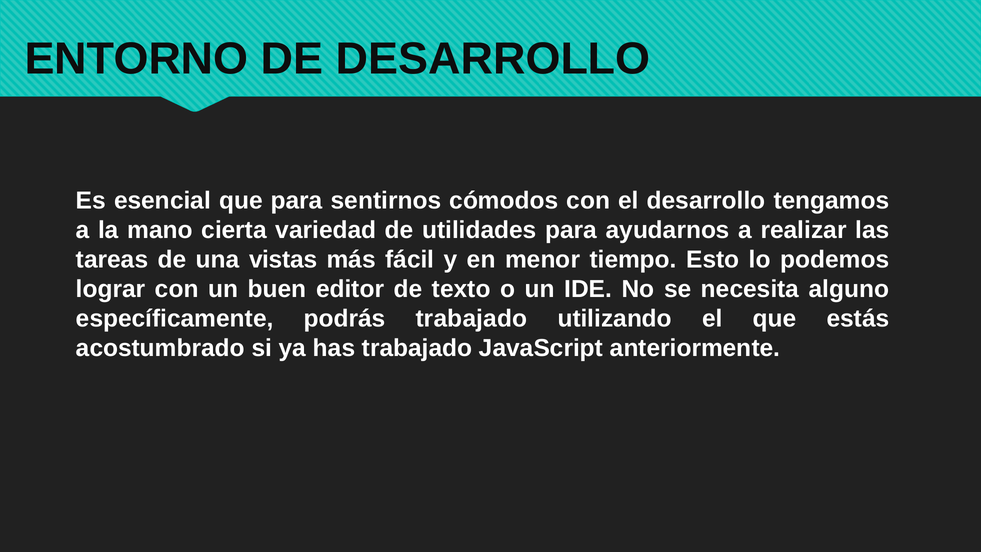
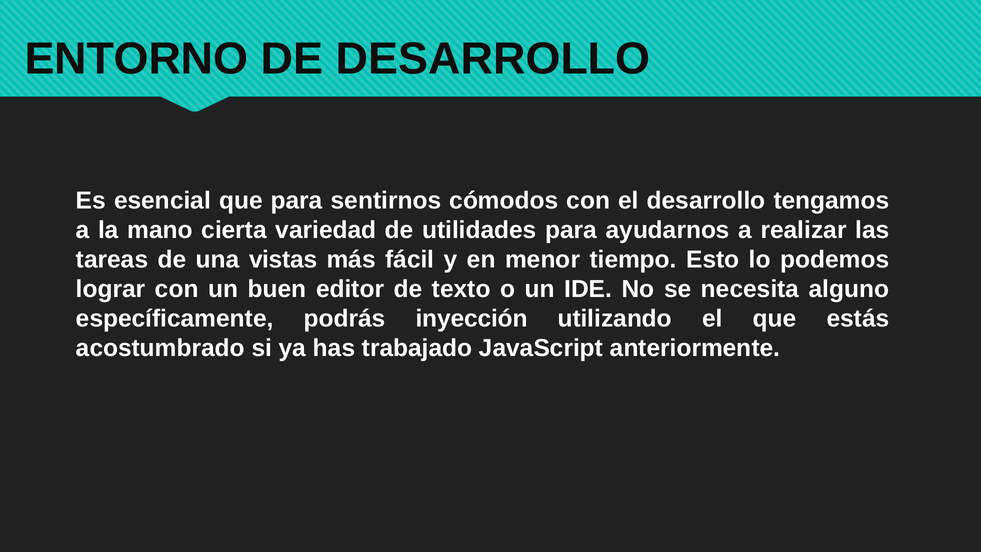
podrás trabajado: trabajado -> inyección
